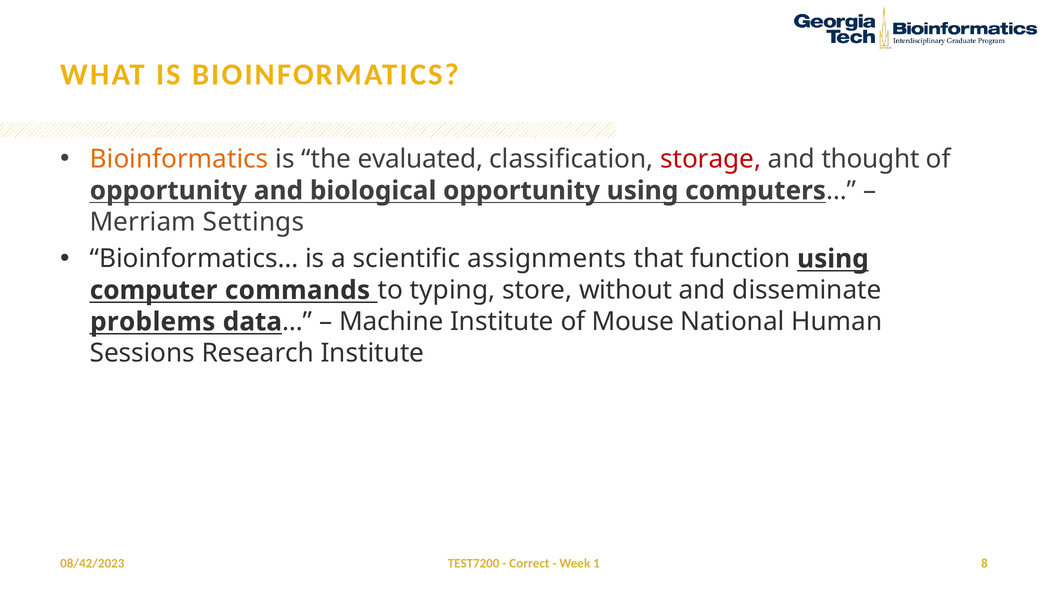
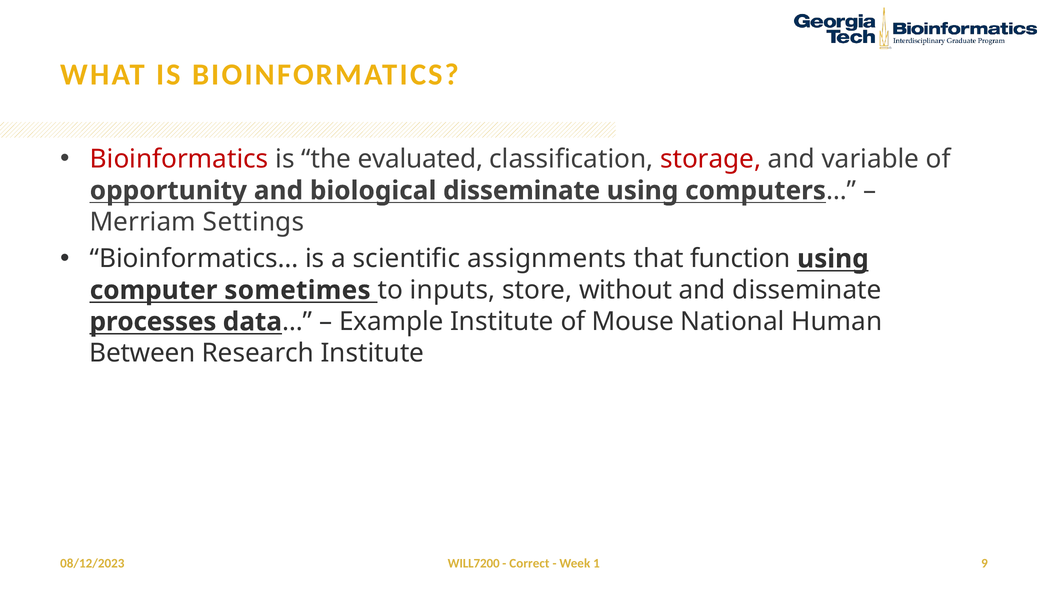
Bioinformatics at (179, 159) colour: orange -> red
thought: thought -> variable
biological opportunity: opportunity -> disseminate
commands: commands -> sometimes
typing: typing -> inputs
problems: problems -> processes
Machine: Machine -> Example
Sessions: Sessions -> Between
TEST7200: TEST7200 -> WILL7200
8: 8 -> 9
08/42/2023: 08/42/2023 -> 08/12/2023
